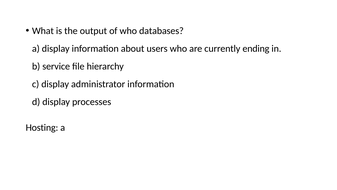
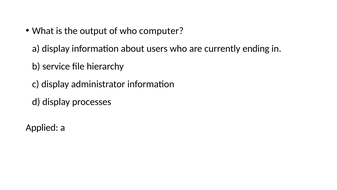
databases: databases -> computer
Hosting: Hosting -> Applied
